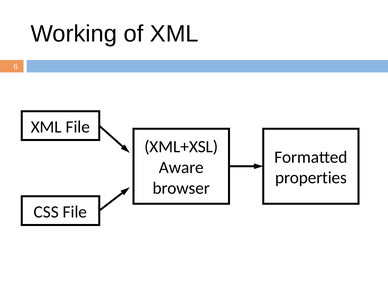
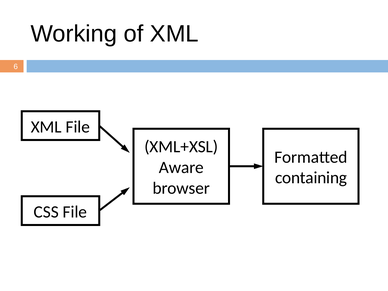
properties: properties -> containing
